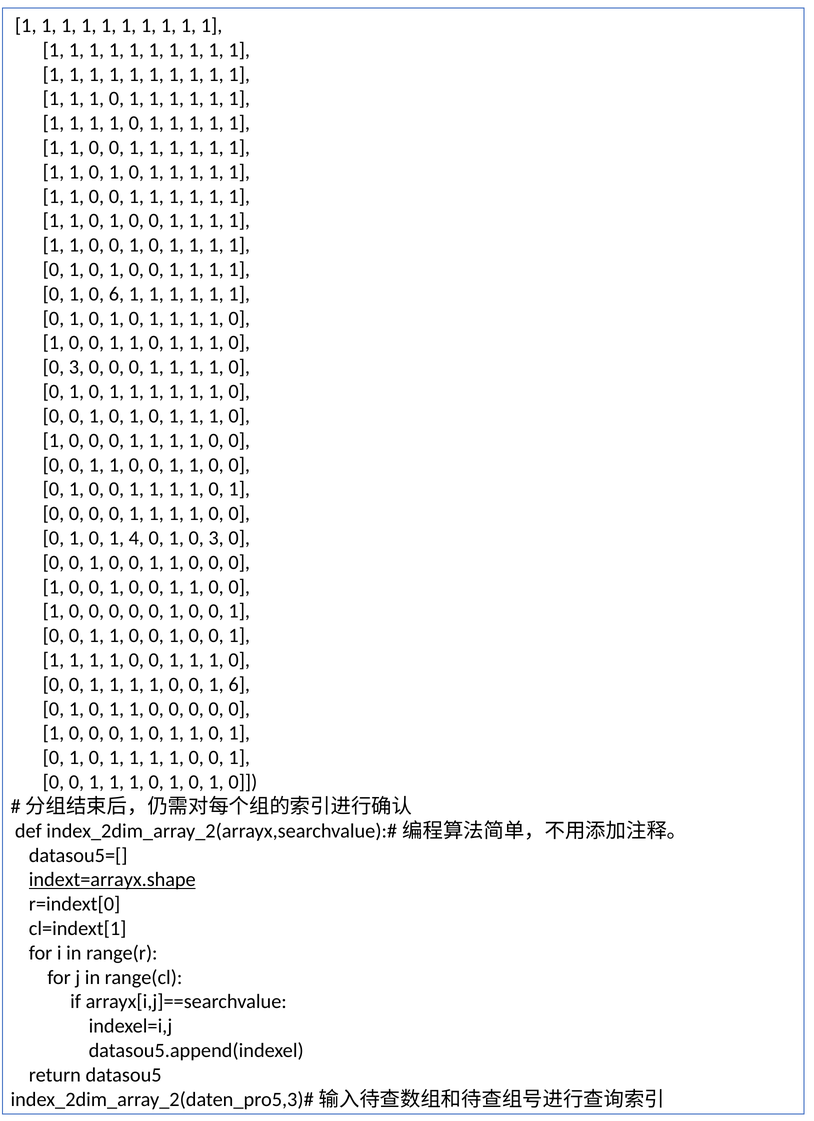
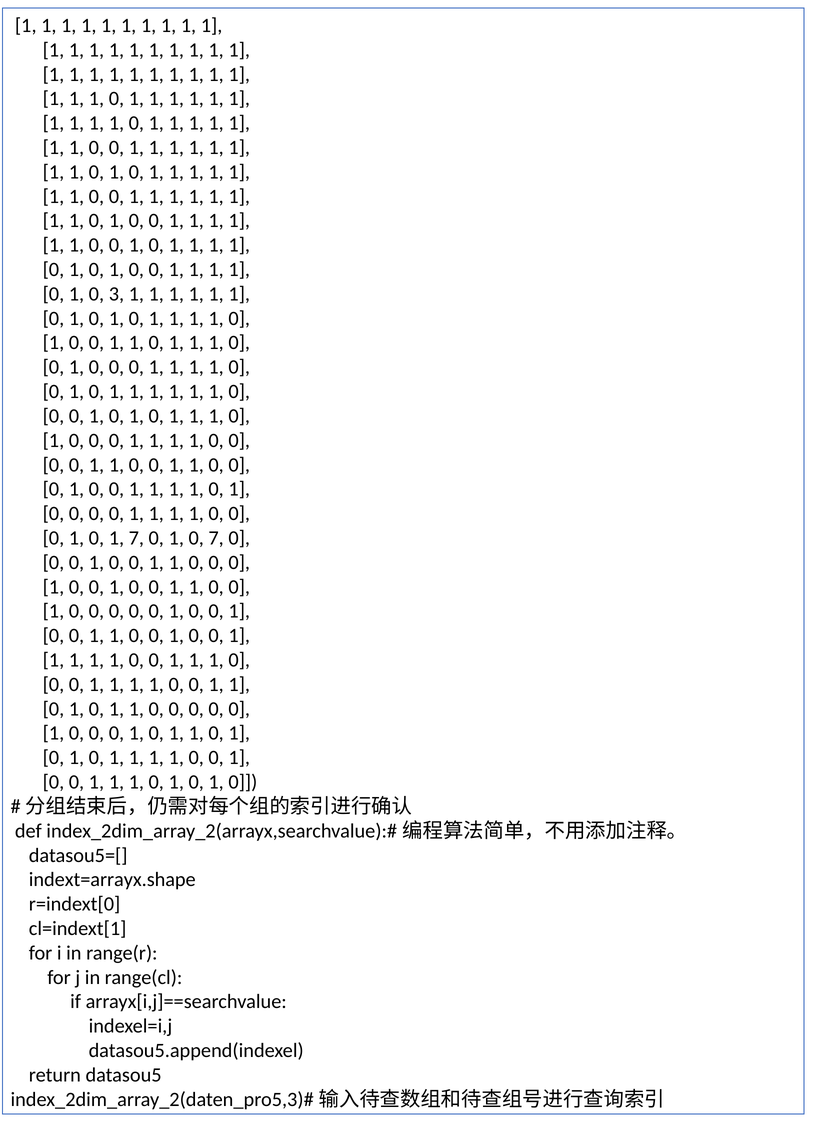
0 6: 6 -> 3
3 at (76, 367): 3 -> 1
1 4: 4 -> 7
1 0 3: 3 -> 7
6 at (239, 685): 6 -> 1
indext=arrayx.shape underline: present -> none
